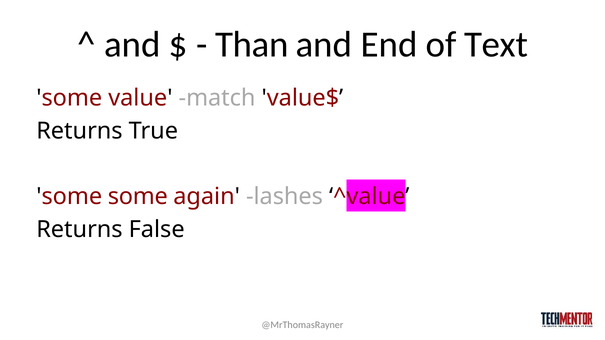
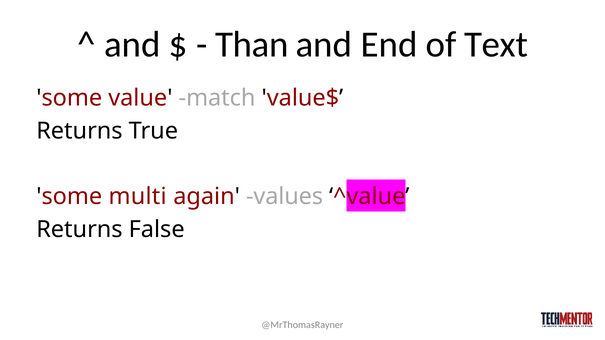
some some: some -> multi
lashes: lashes -> values
